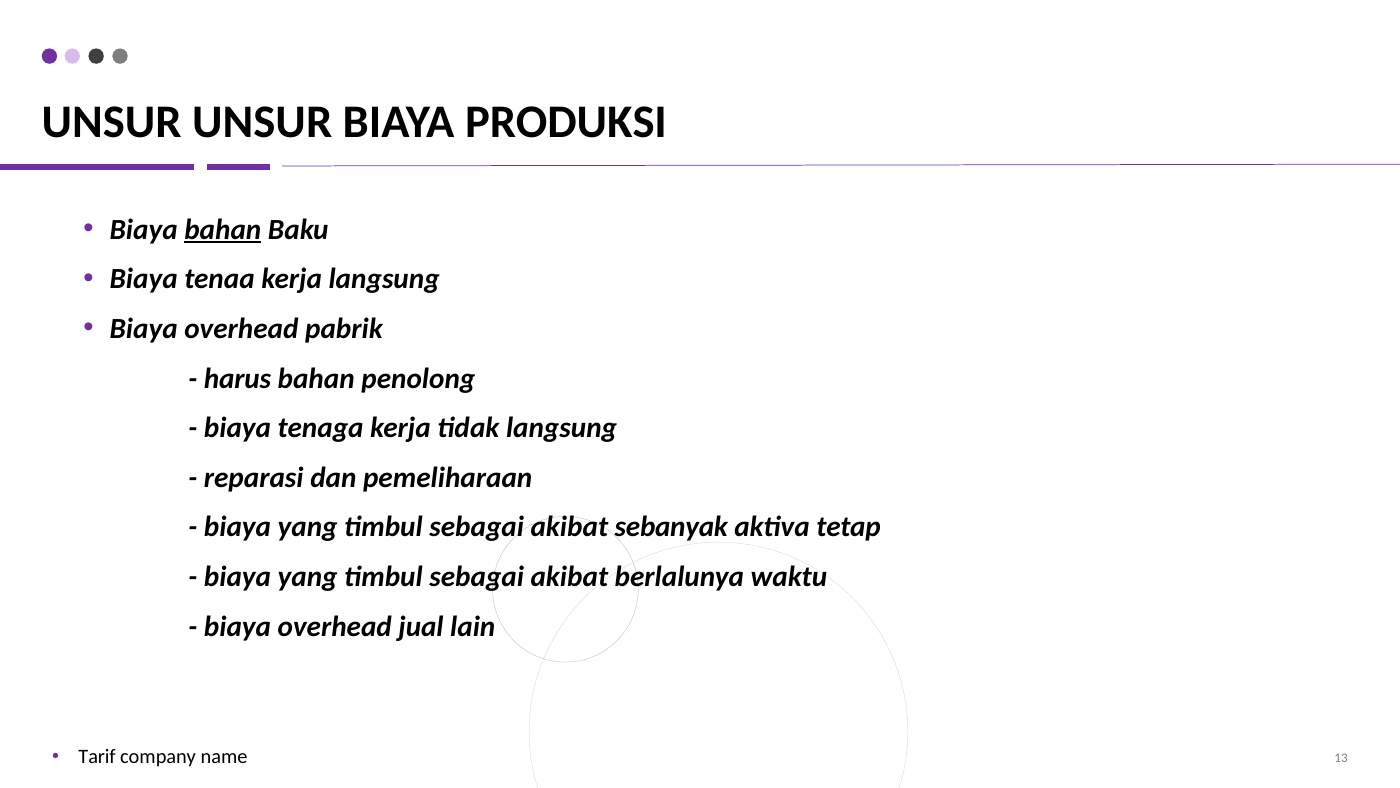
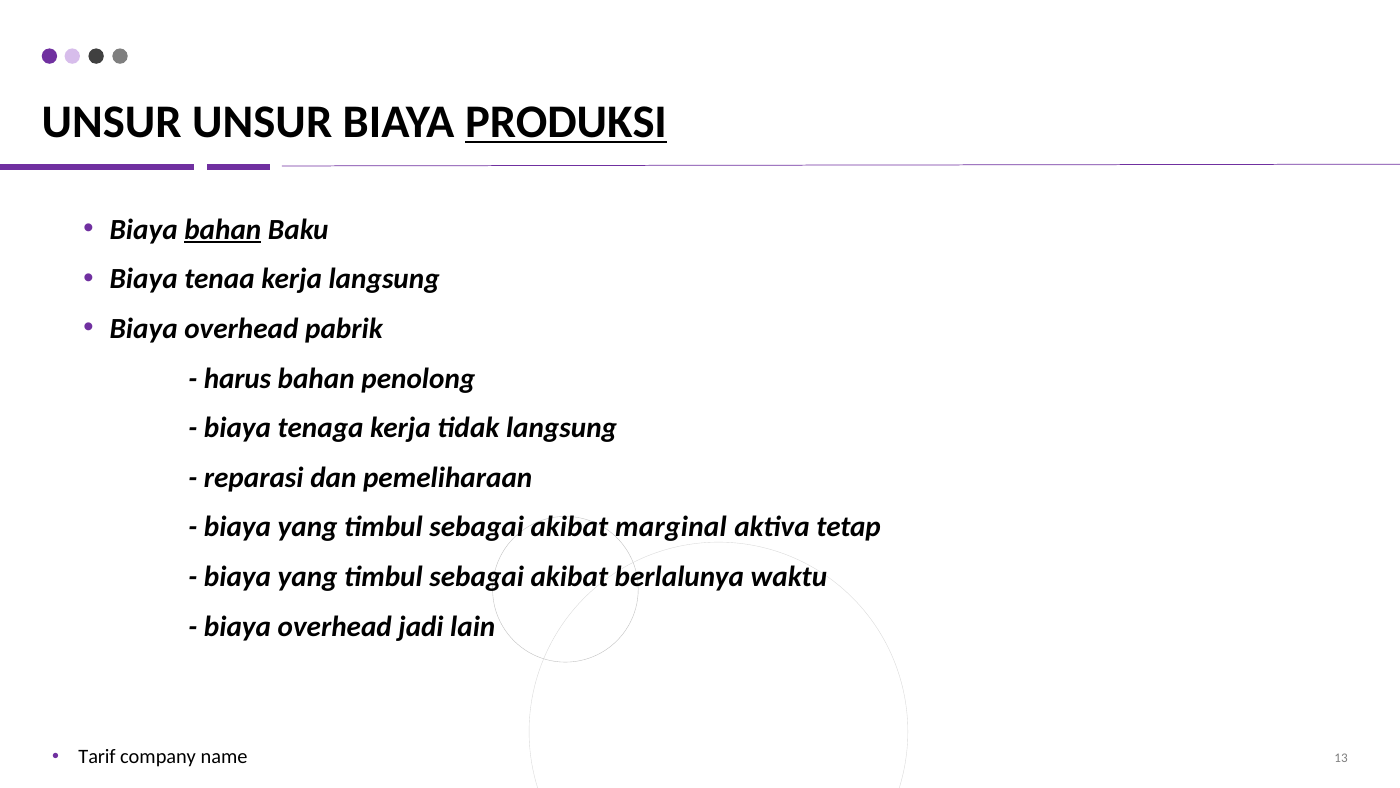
PRODUKSI underline: none -> present
sebanyak: sebanyak -> marginal
jual: jual -> jadi
